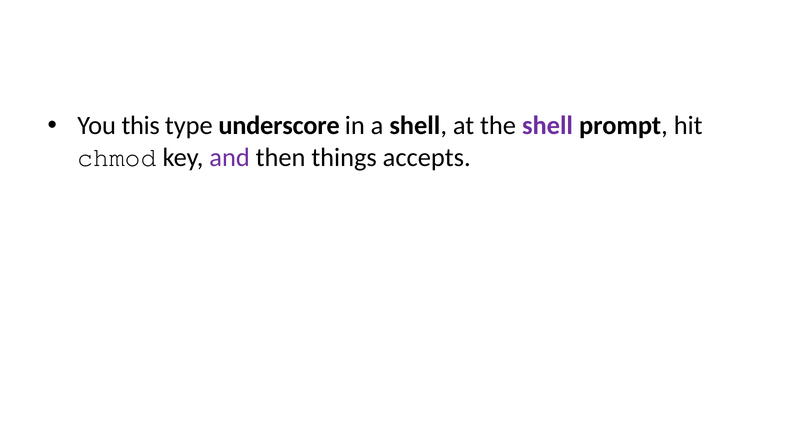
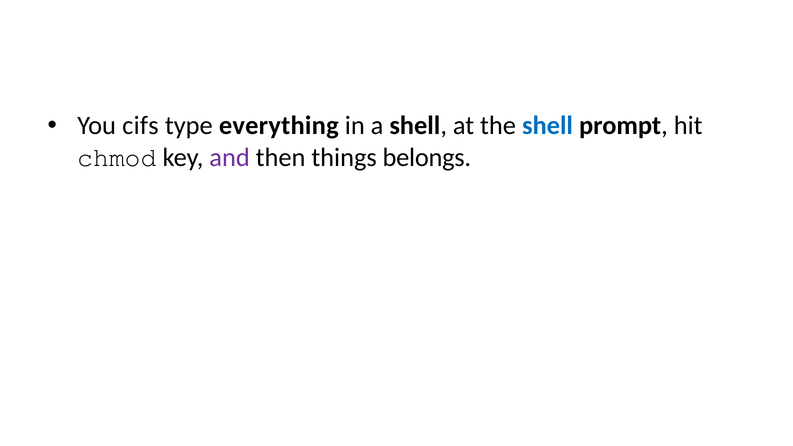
this: this -> cifs
underscore: underscore -> everything
shell at (548, 126) colour: purple -> blue
accepts: accepts -> belongs
